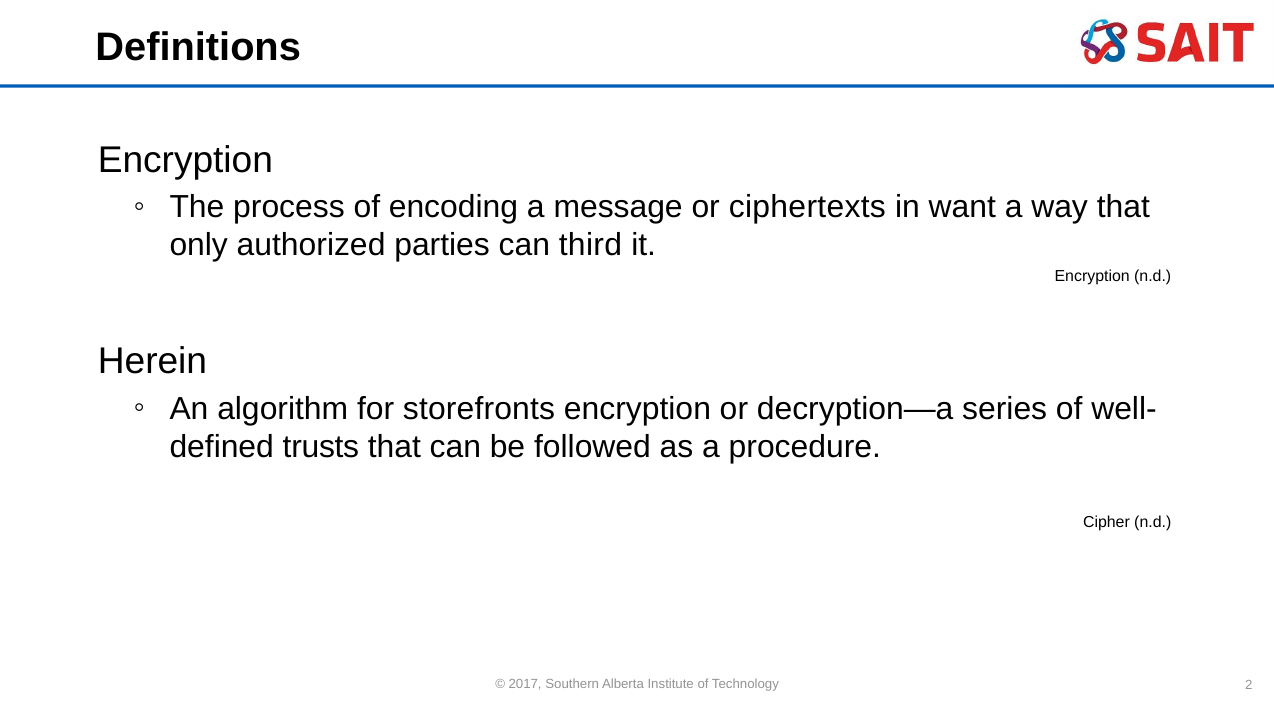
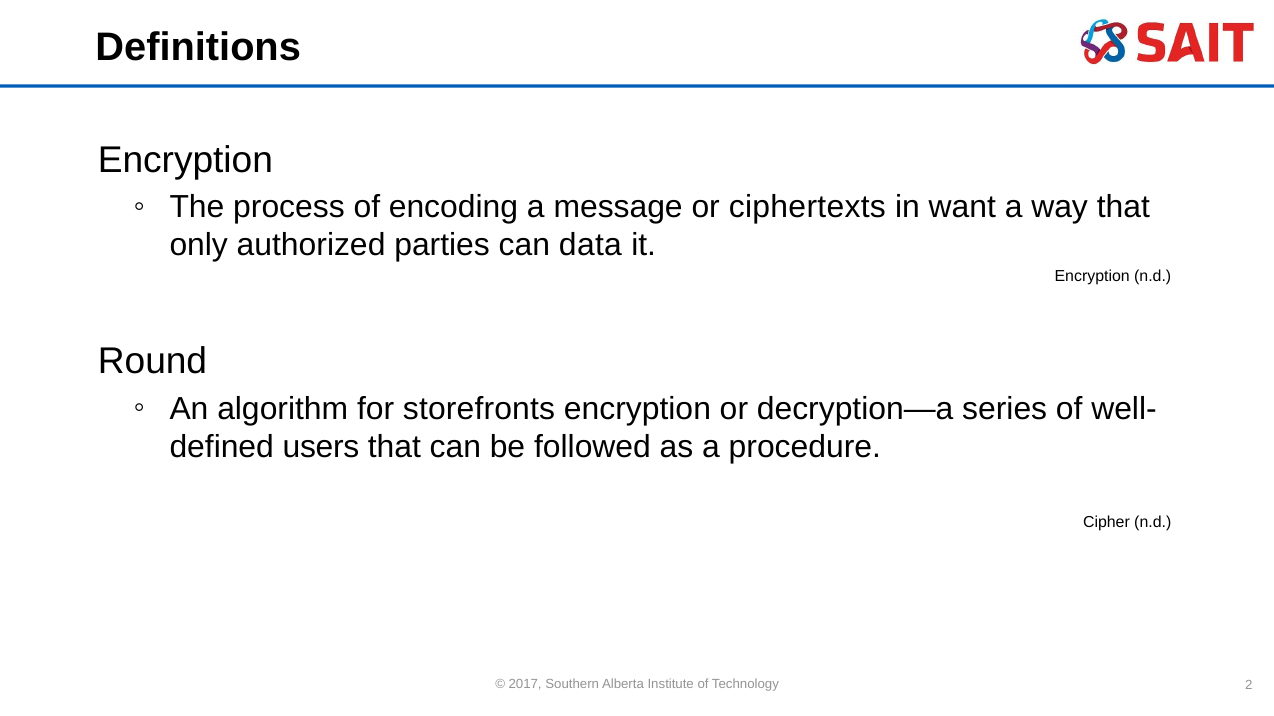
third: third -> data
Herein: Herein -> Round
trusts: trusts -> users
